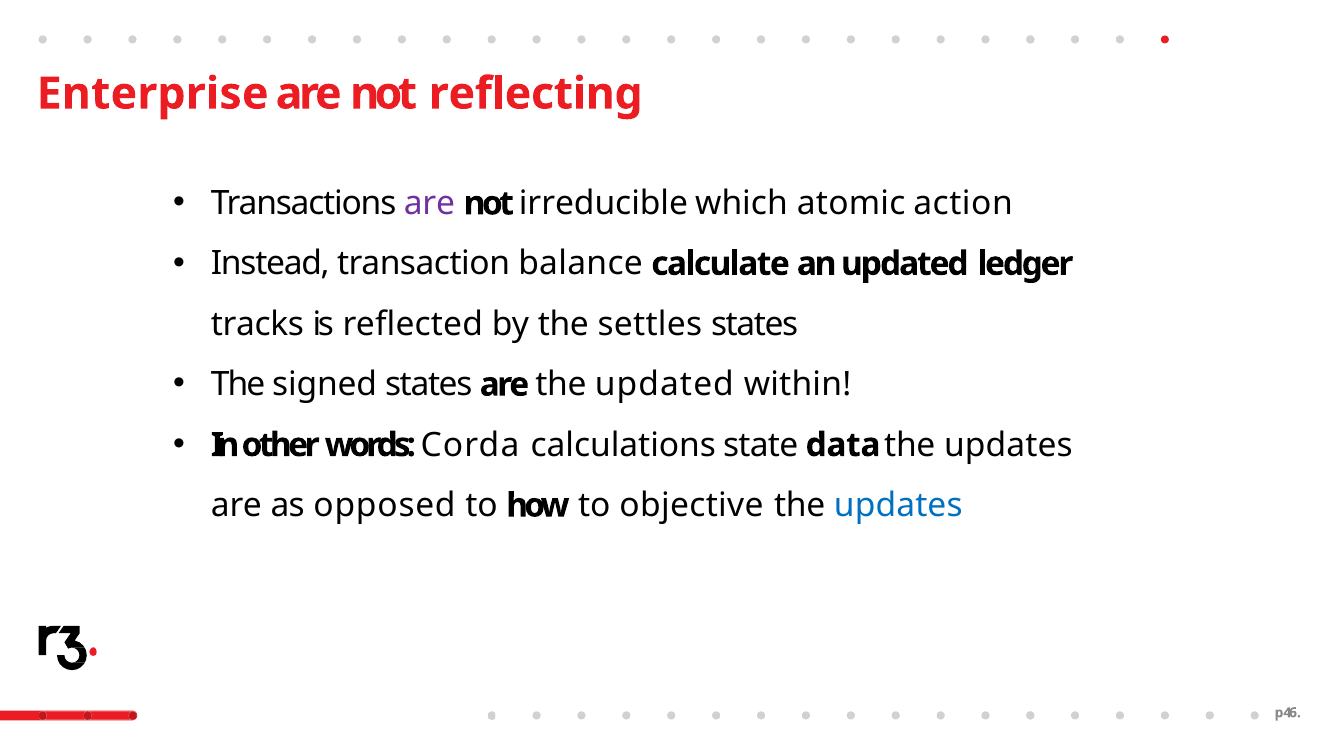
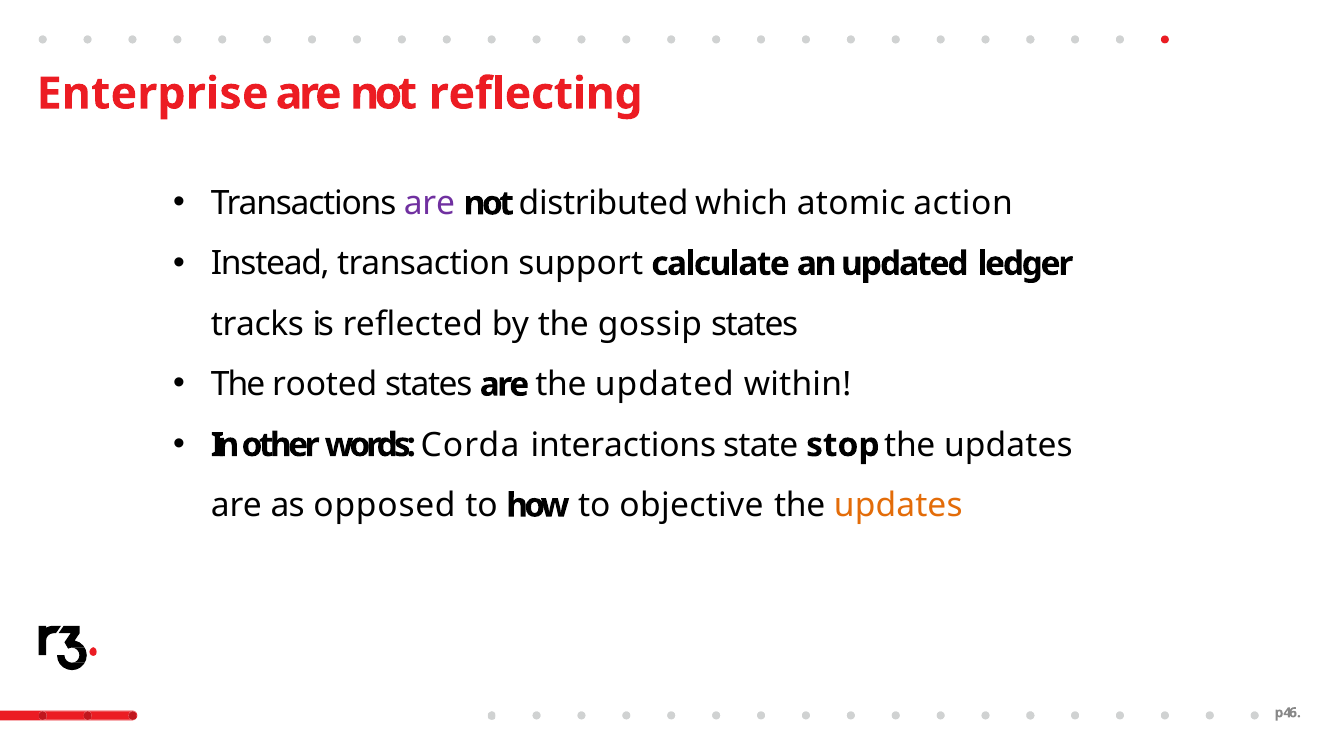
irreducible: irreducible -> distributed
balance: balance -> support
settles: settles -> gossip
signed: signed -> rooted
calculations: calculations -> interactions
data: data -> stop
updates at (898, 505) colour: blue -> orange
